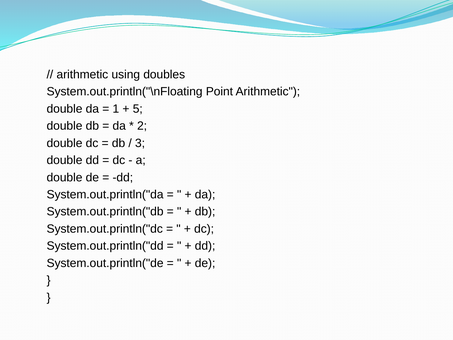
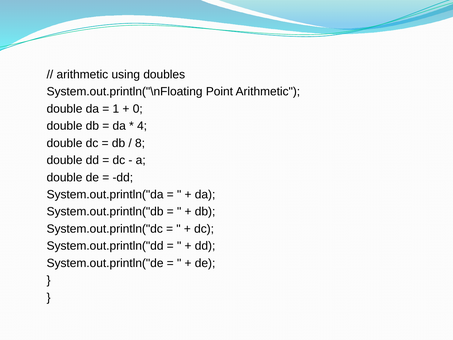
5: 5 -> 0
2: 2 -> 4
3: 3 -> 8
